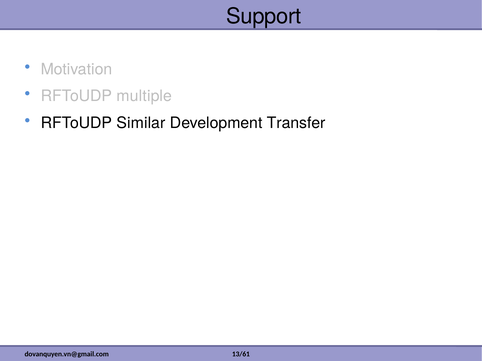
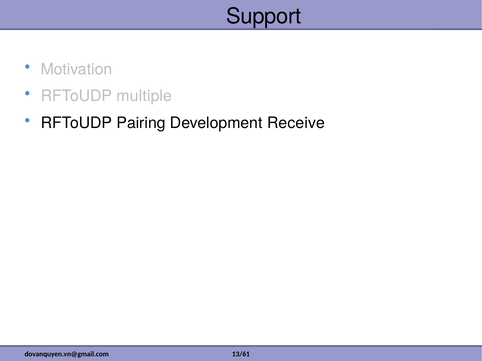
Similar: Similar -> Pairing
Transfer: Transfer -> Receive
